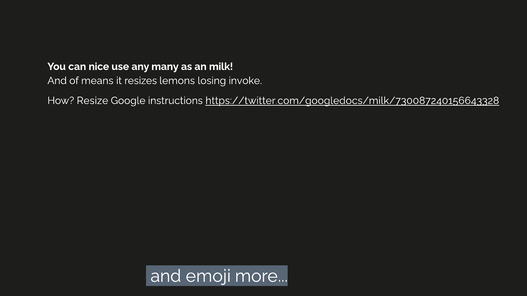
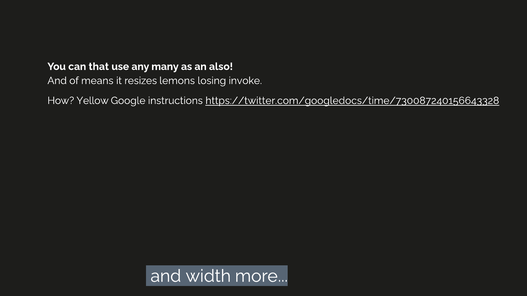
nice: nice -> that
milk: milk -> also
Resize: Resize -> Yellow
https://twitter.com/googledocs/milk/730087240156643328: https://twitter.com/googledocs/milk/730087240156643328 -> https://twitter.com/googledocs/time/730087240156643328
emoji: emoji -> width
